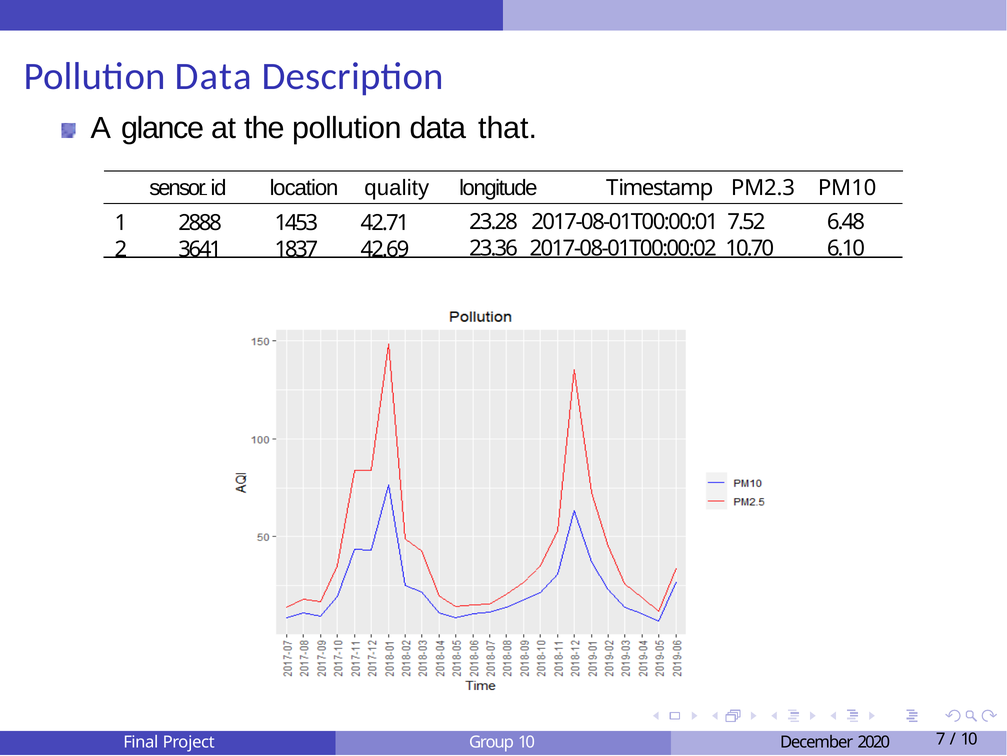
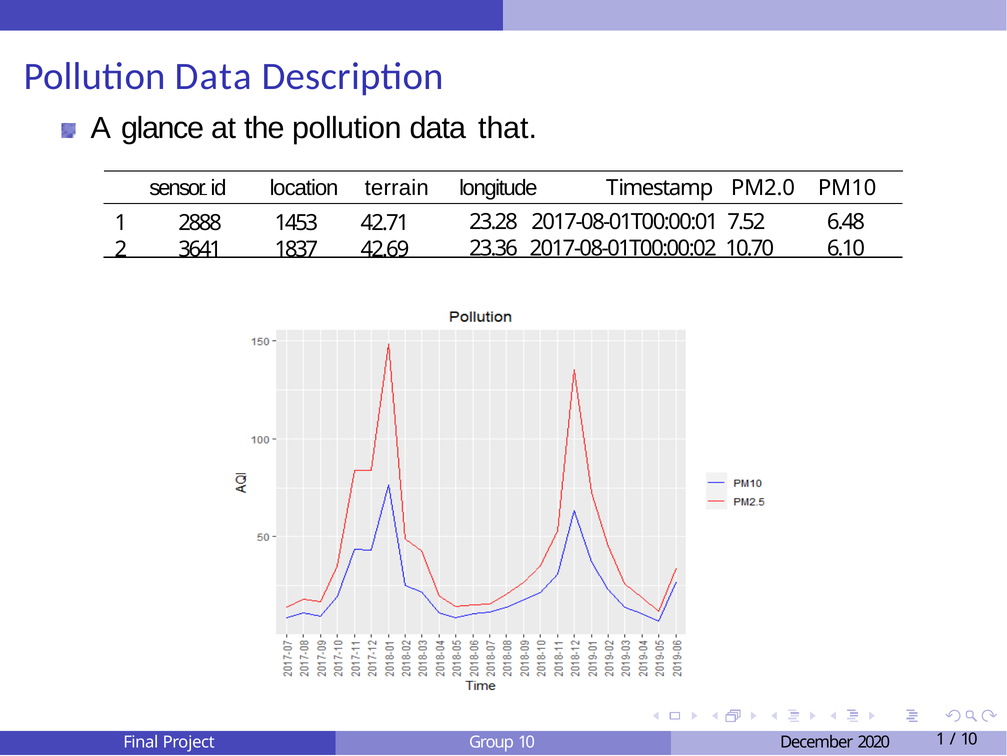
quality: quality -> terrain
PM2.3: PM2.3 -> PM2.0
2020 7: 7 -> 1
